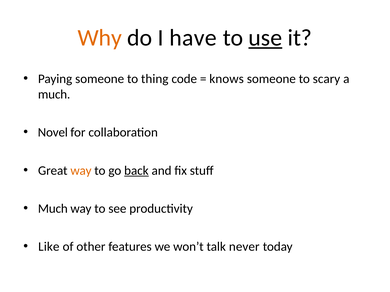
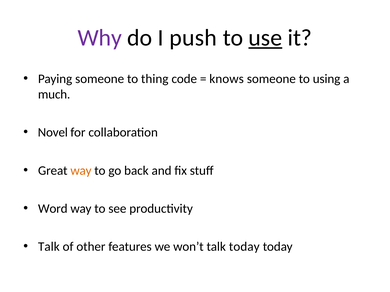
Why colour: orange -> purple
have: have -> push
scary: scary -> using
back underline: present -> none
Much at (53, 209): Much -> Word
Like at (49, 247): Like -> Talk
talk never: never -> today
